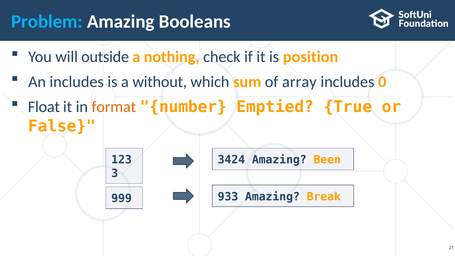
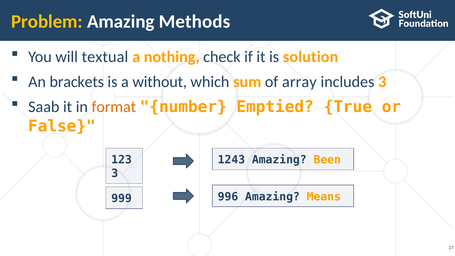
Problem colour: light blue -> yellow
Booleans: Booleans -> Methods
outside: outside -> textual
position: position -> solution
An includes: includes -> brackets
includes 0: 0 -> 3
Float: Float -> Saab
3424: 3424 -> 1243
933: 933 -> 996
Break: Break -> Means
